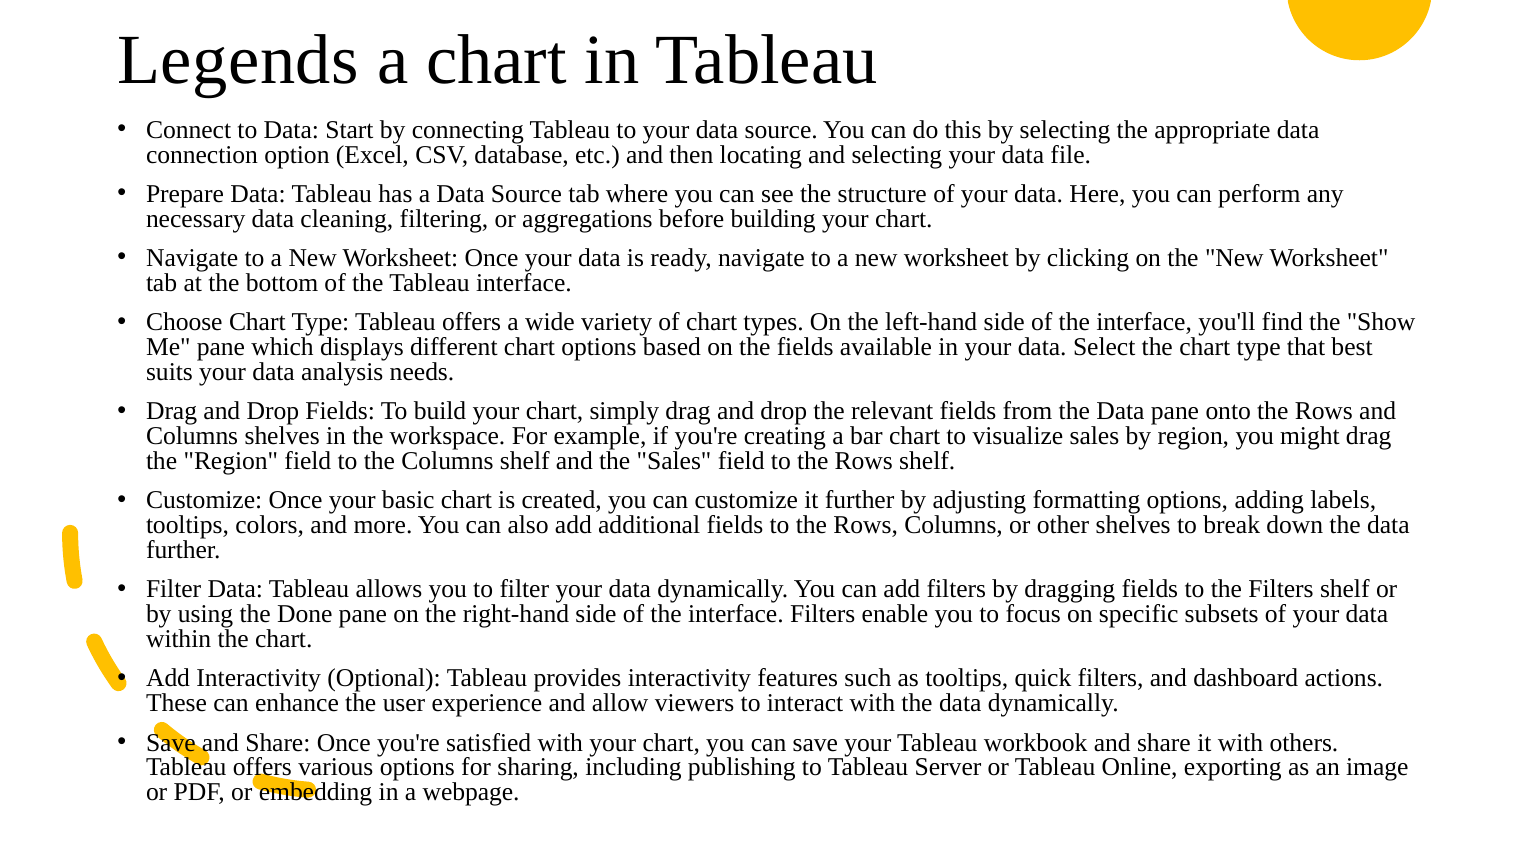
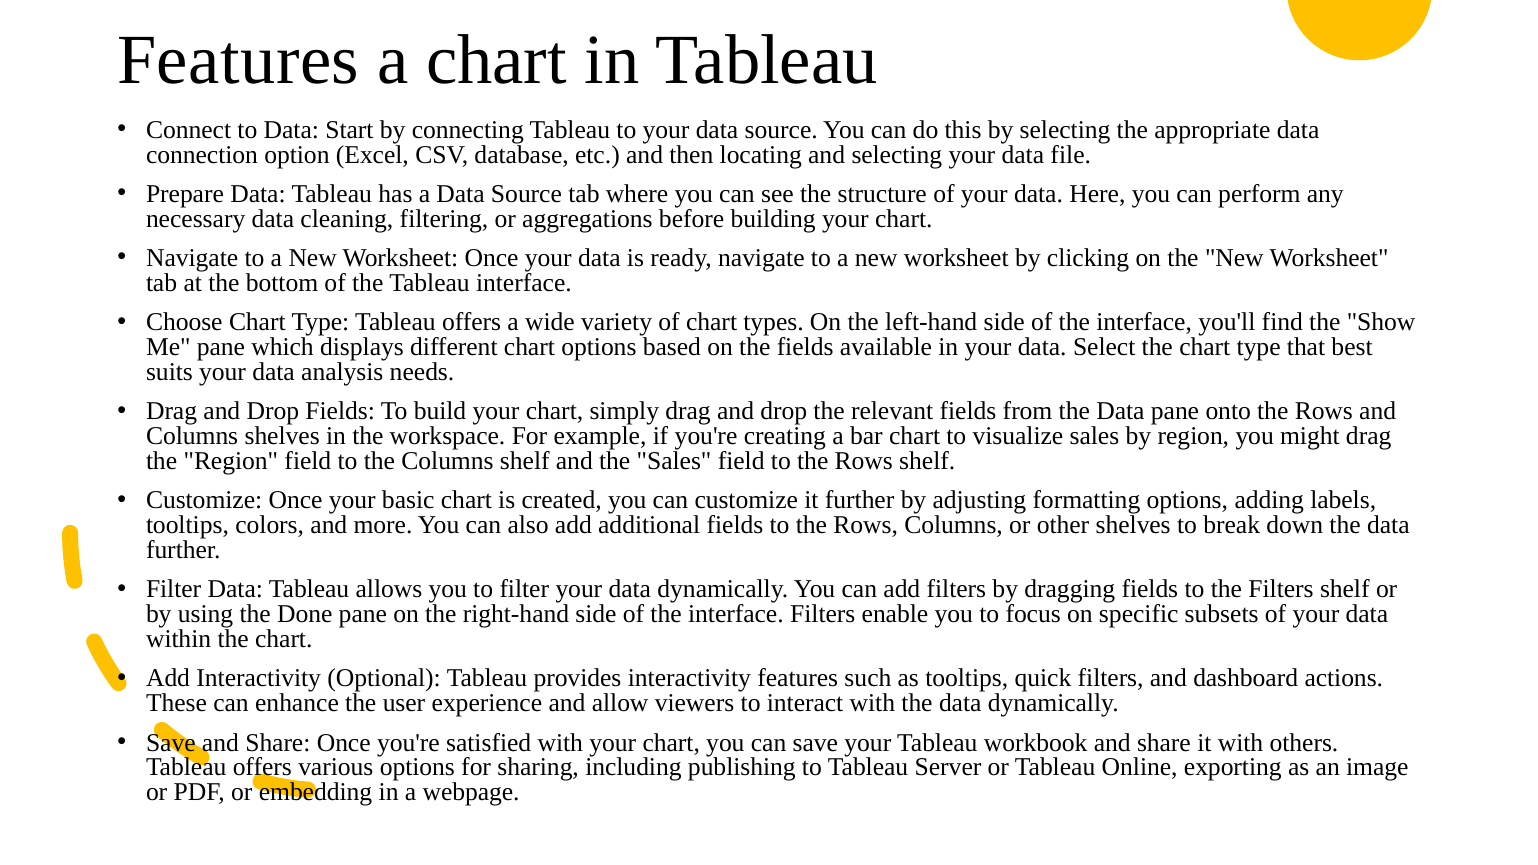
Legends at (238, 60): Legends -> Features
